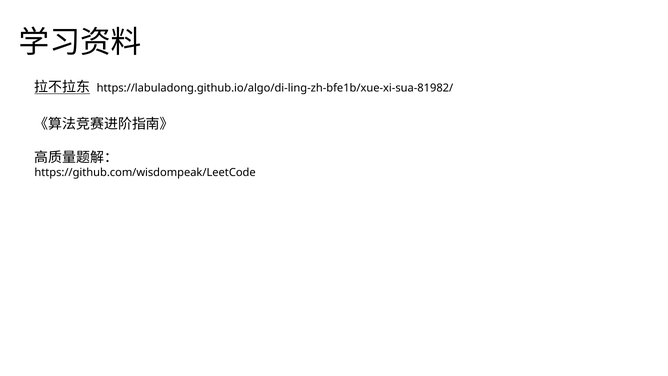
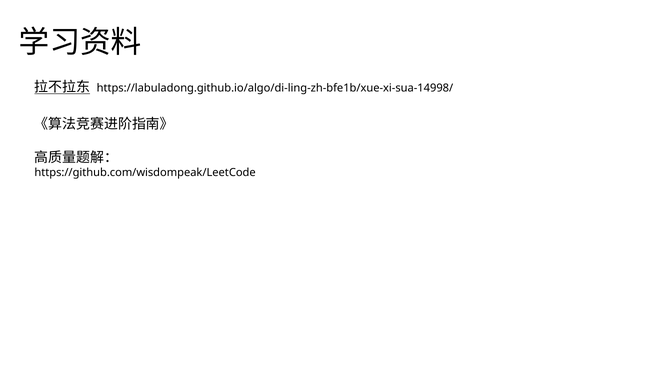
https://labuladong.github.io/algo/di-ling-zh-bfe1b/xue-xi-sua-81982/: https://labuladong.github.io/algo/di-ling-zh-bfe1b/xue-xi-sua-81982/ -> https://labuladong.github.io/algo/di-ling-zh-bfe1b/xue-xi-sua-14998/
